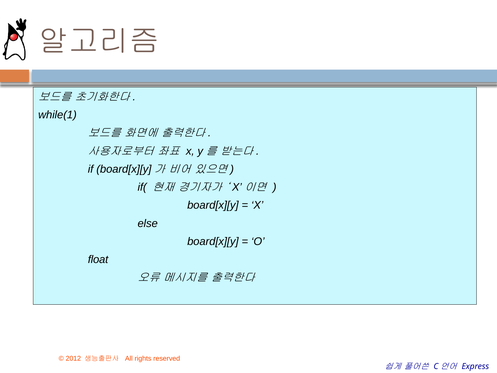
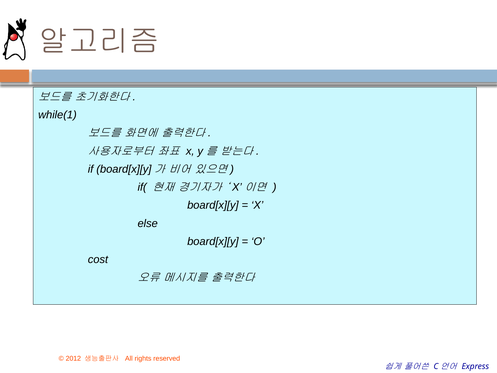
float: float -> cost
